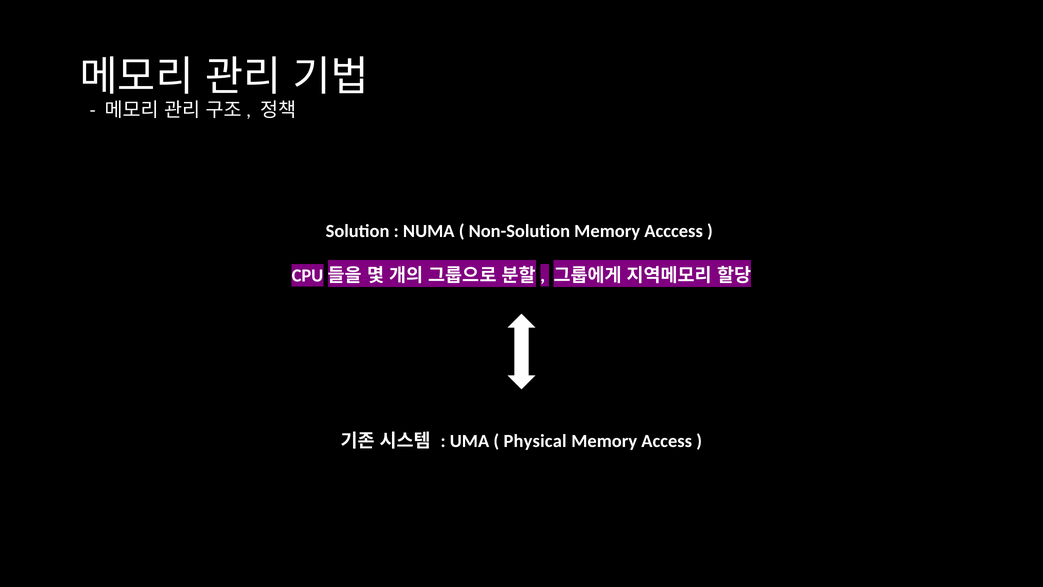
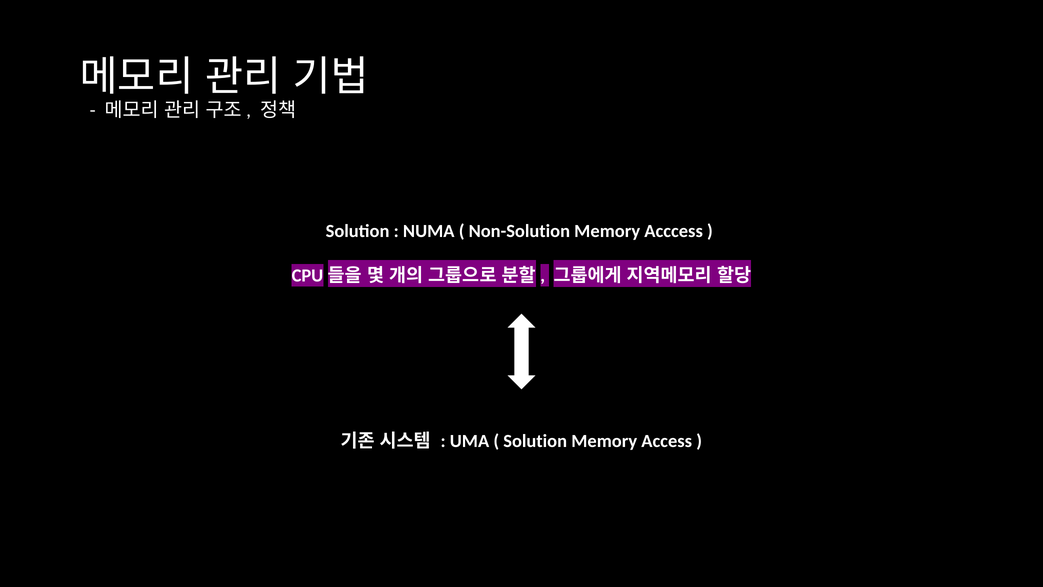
Physical at (535, 441): Physical -> Solution
